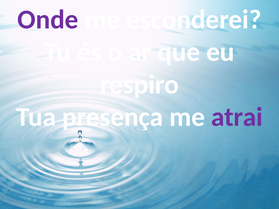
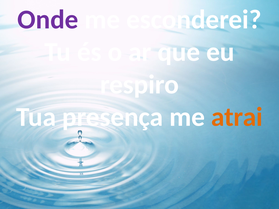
atrai colour: purple -> orange
